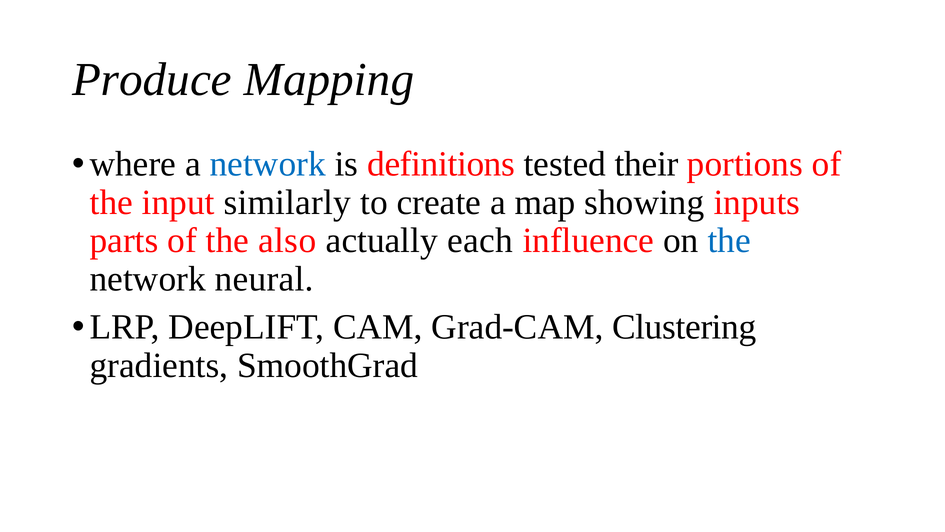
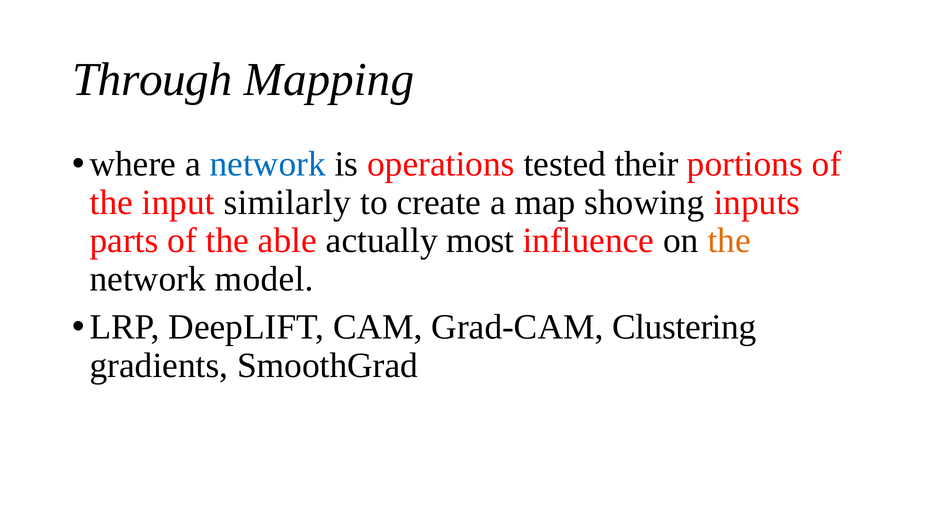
Produce: Produce -> Through
definitions: definitions -> operations
also: also -> able
each: each -> most
the at (729, 241) colour: blue -> orange
neural: neural -> model
